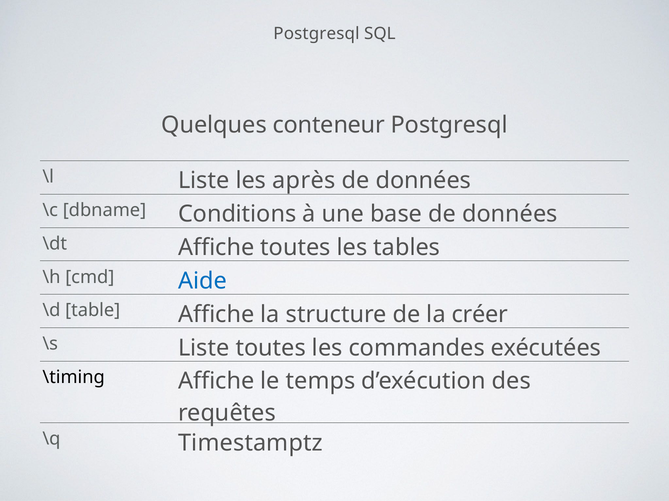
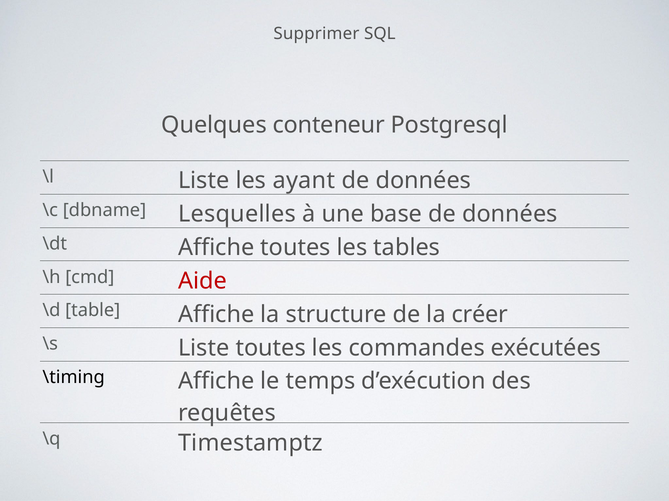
Postgresql at (316, 34): Postgresql -> Supprimer
après: après -> ayant
Conditions: Conditions -> Lesquelles
Aide colour: blue -> red
